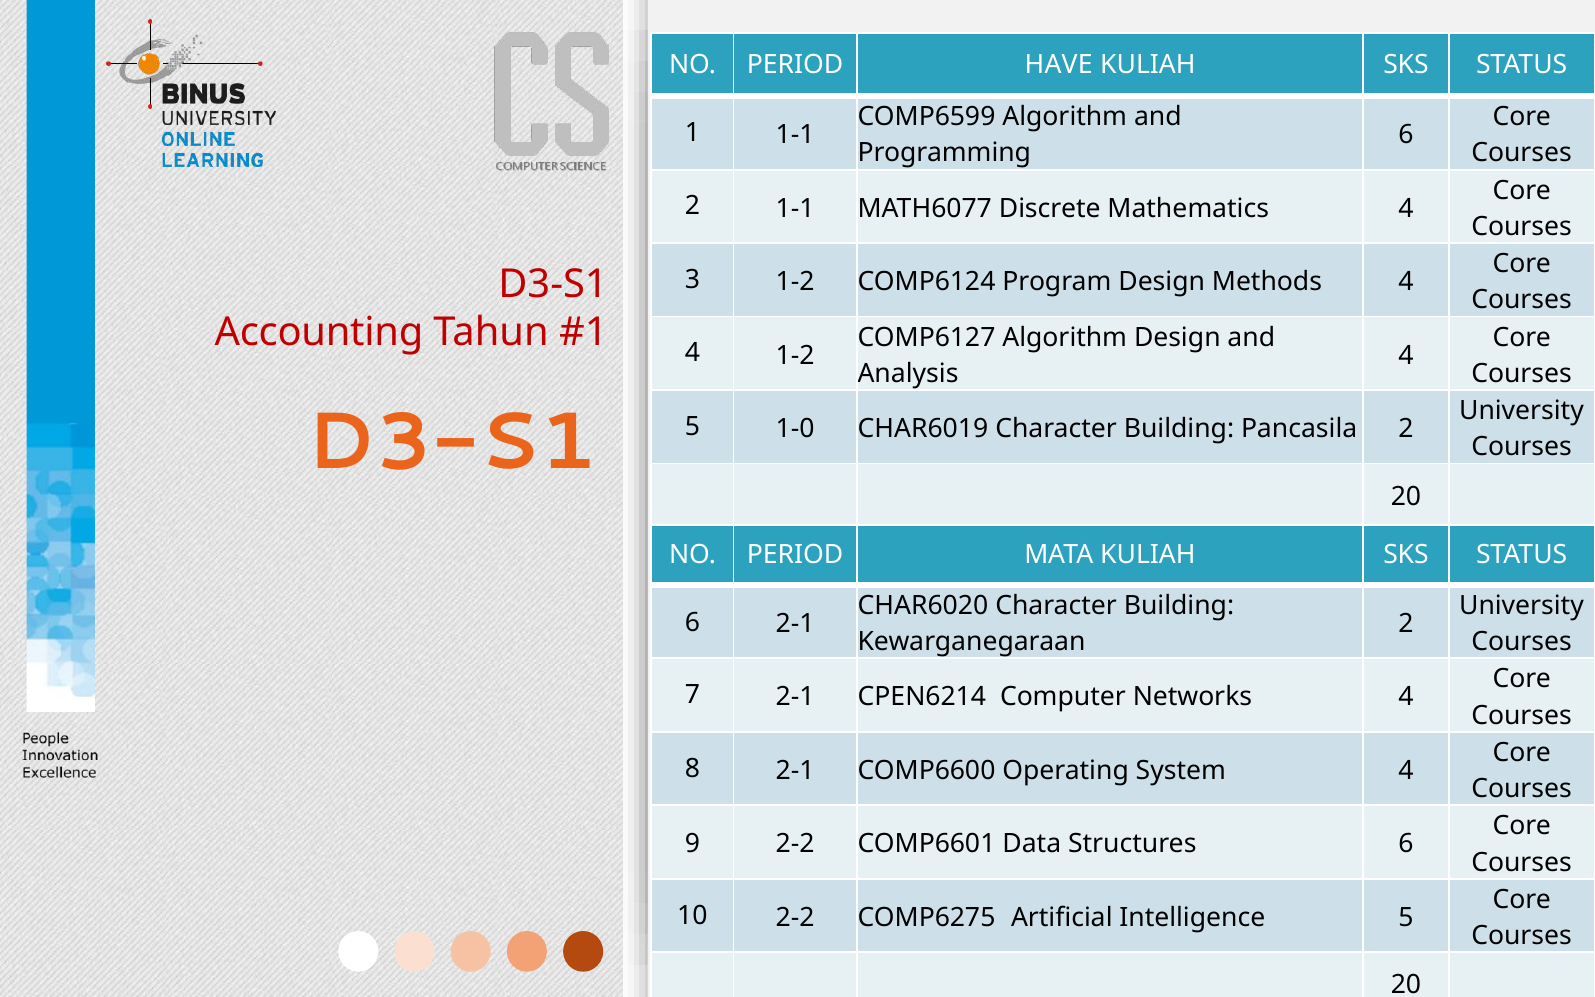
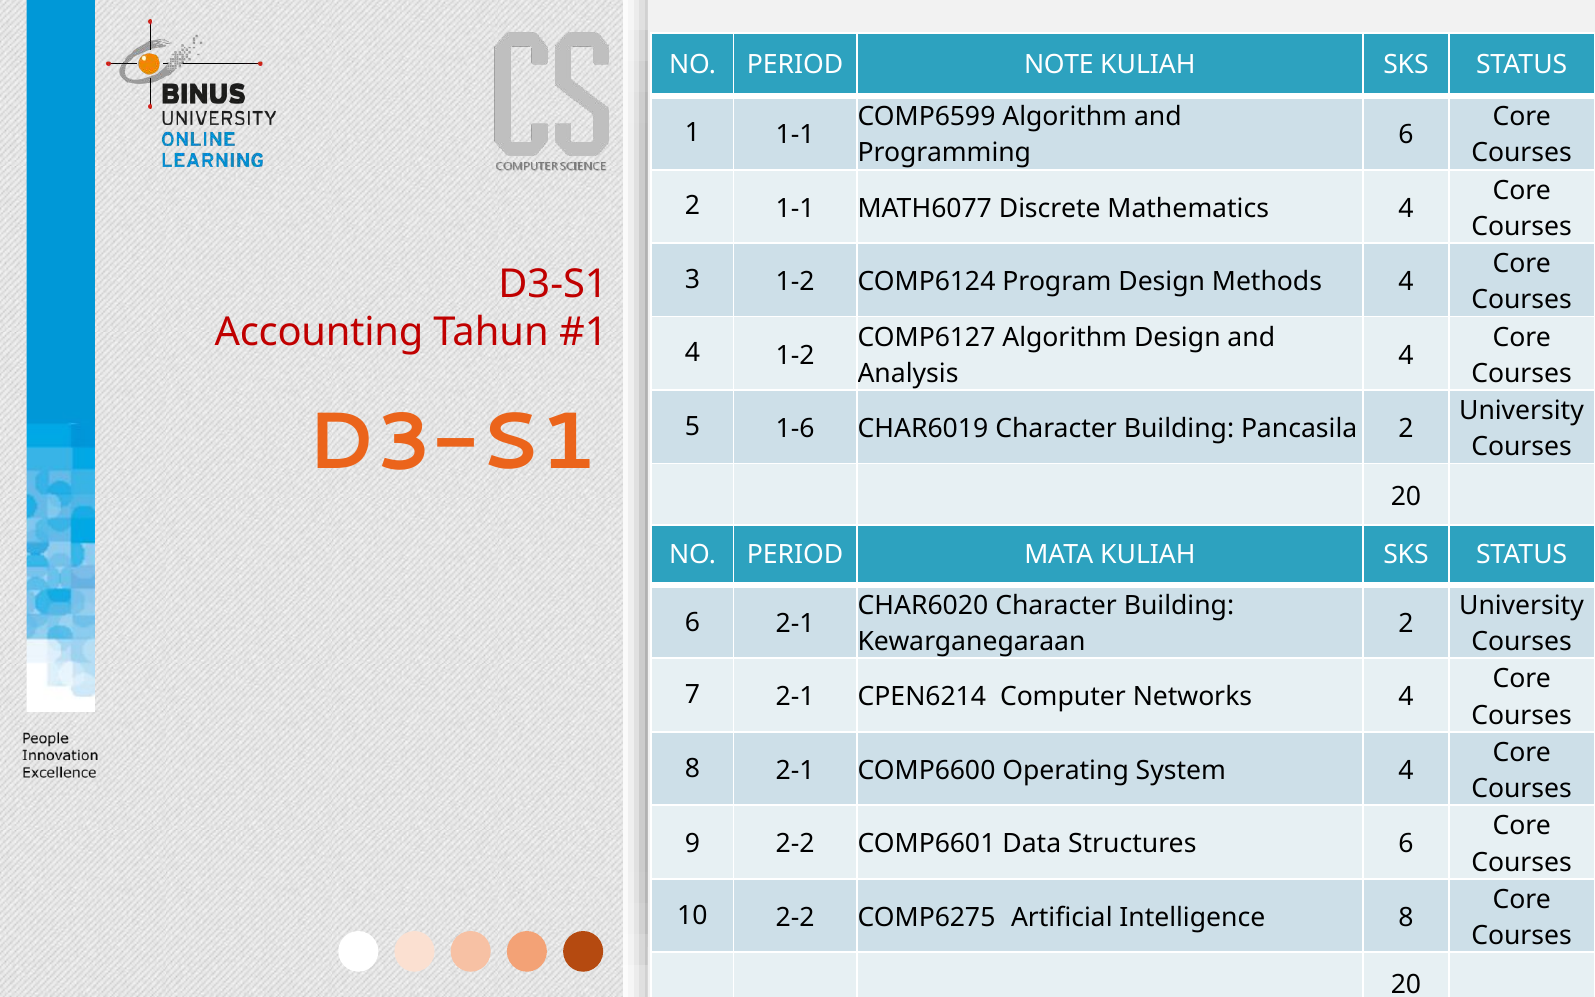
HAVE: HAVE -> NOTE
1-0: 1-0 -> 1-6
Intelligence 5: 5 -> 8
